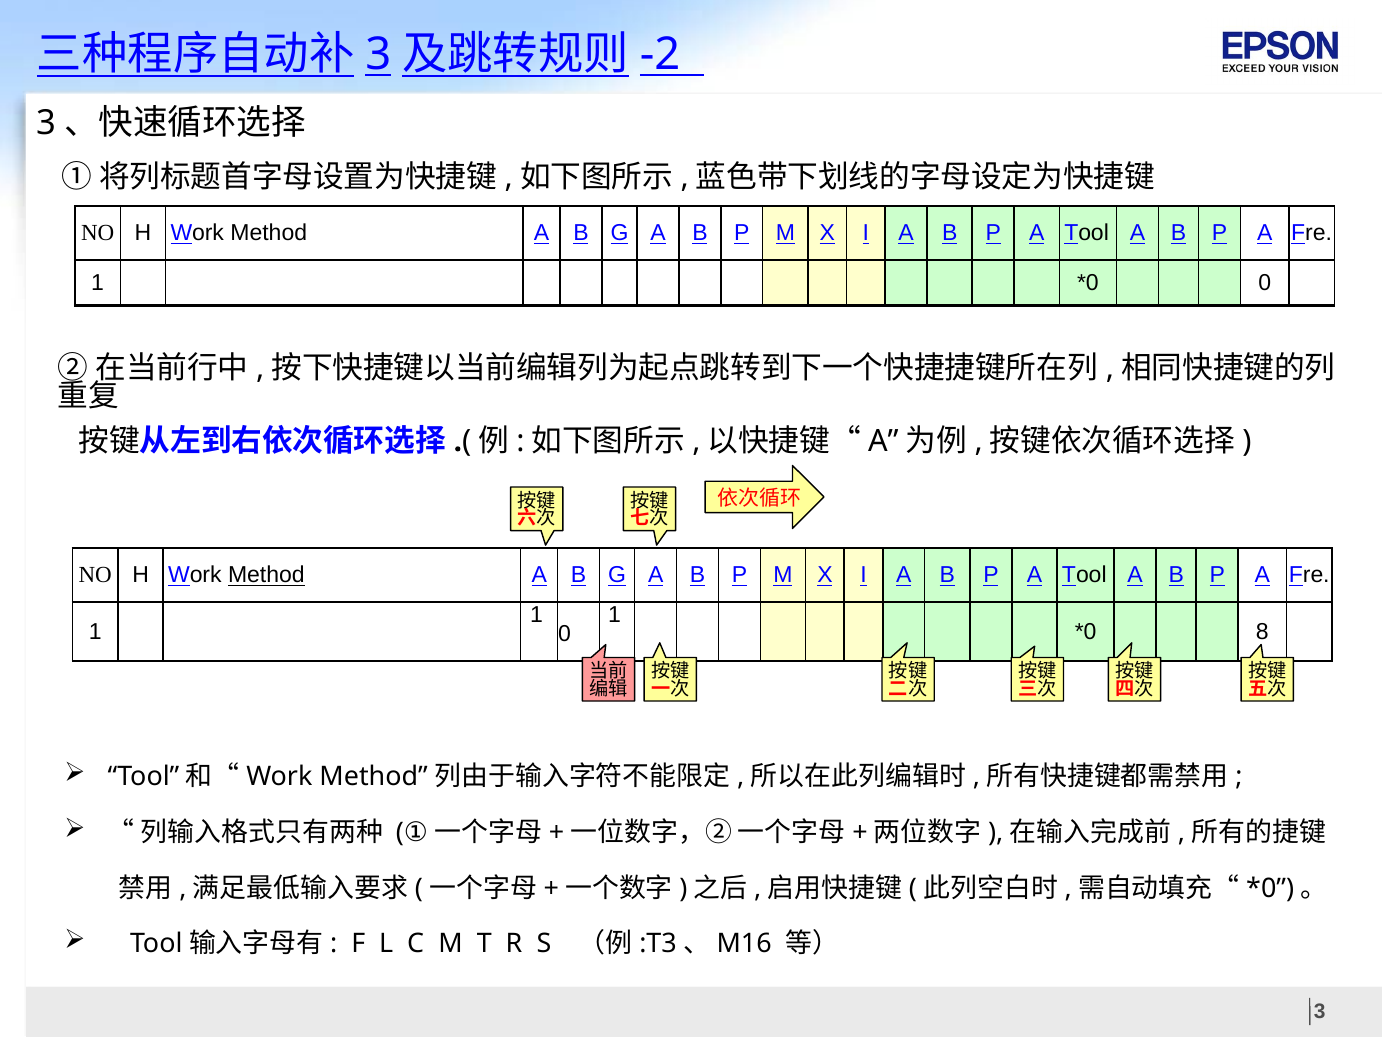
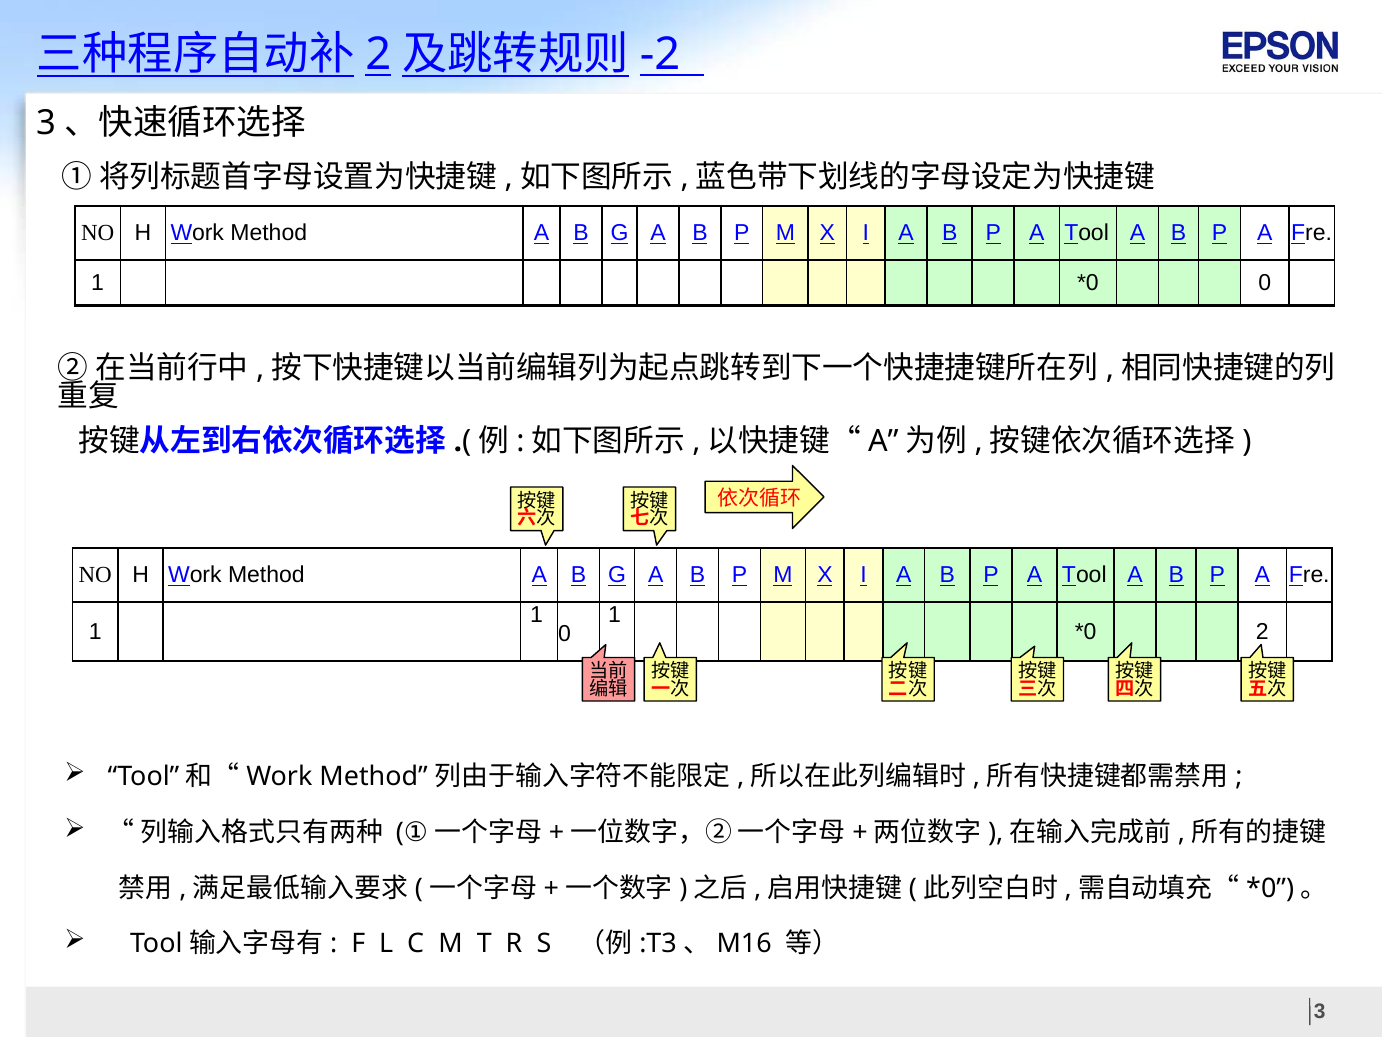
3 at (378, 54): 3 -> 2
Method at (266, 575) underline: present -> none
8 at (1262, 632): 8 -> 2
